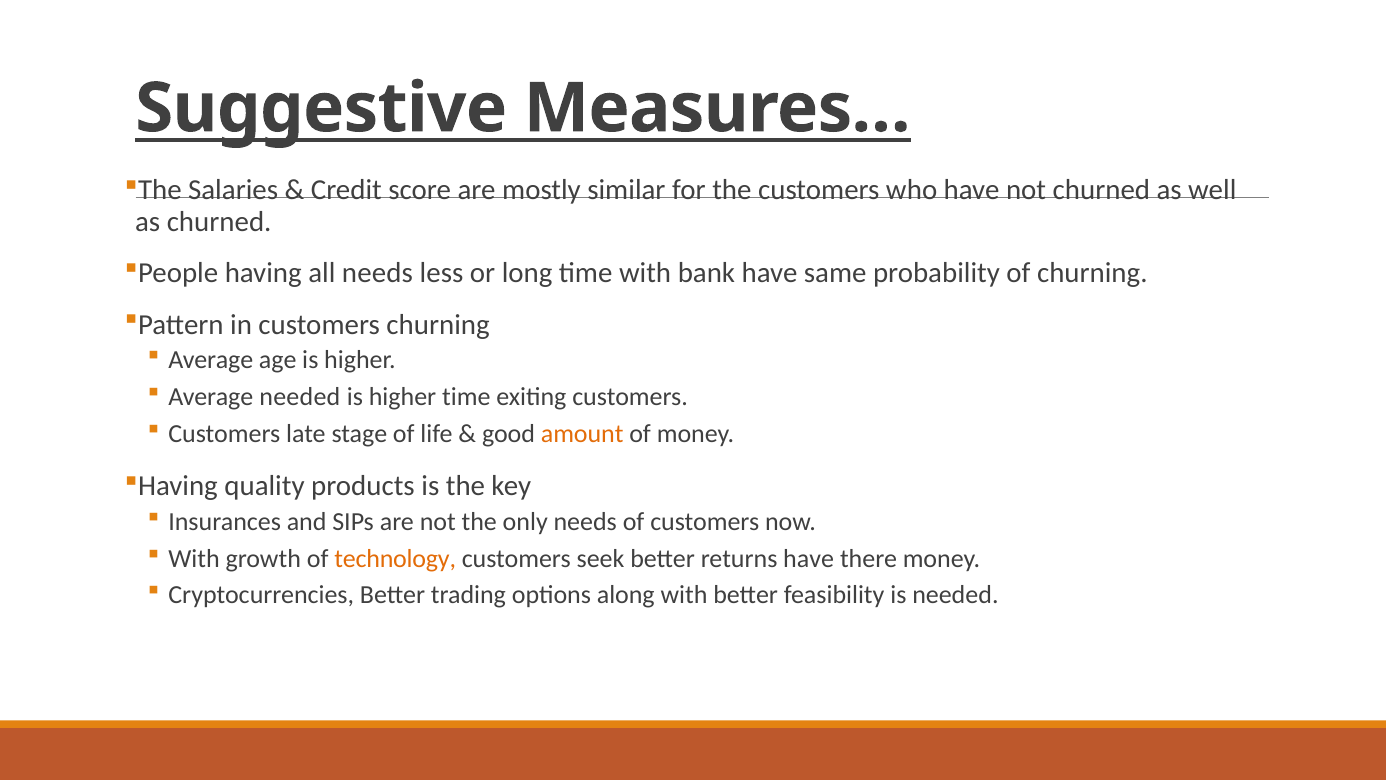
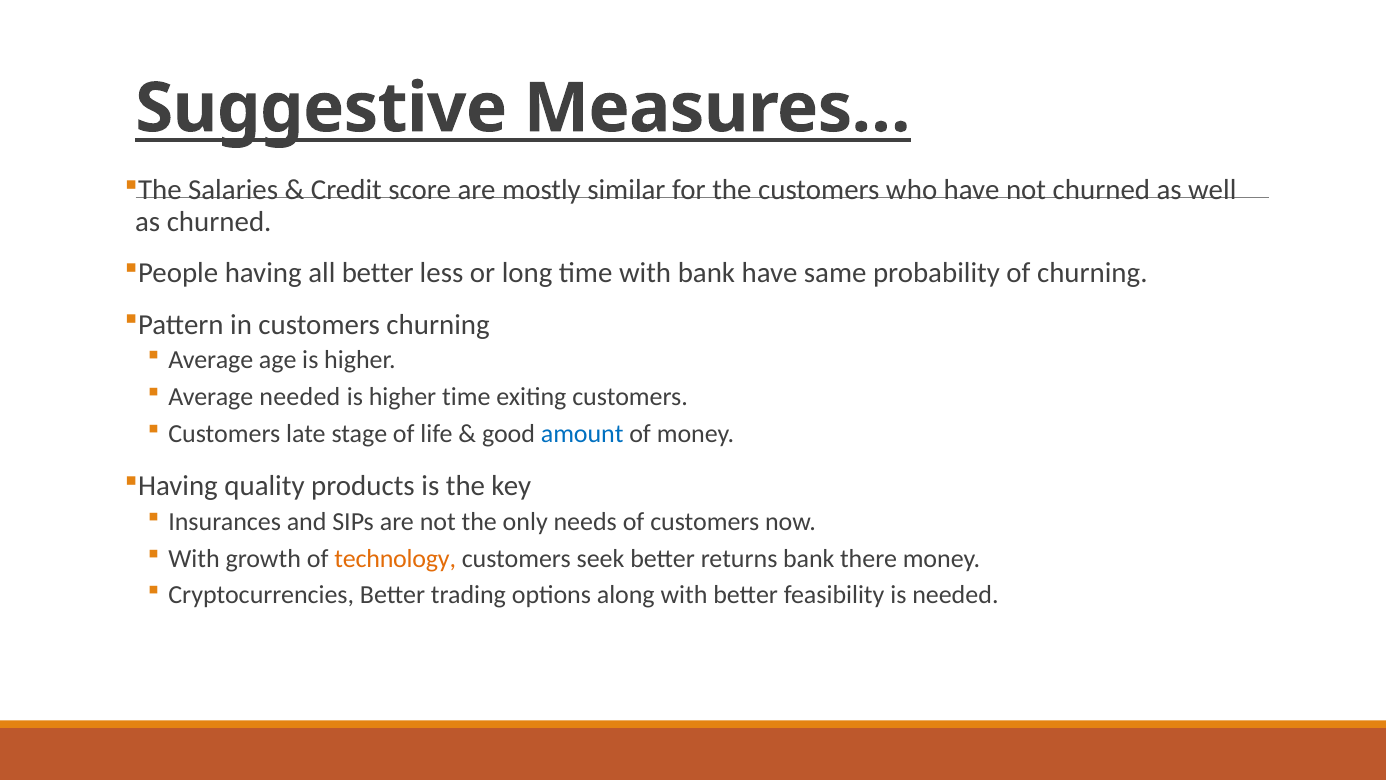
all needs: needs -> better
amount colour: orange -> blue
returns have: have -> bank
